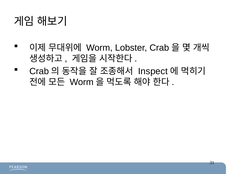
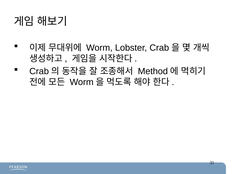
Inspect: Inspect -> Method
